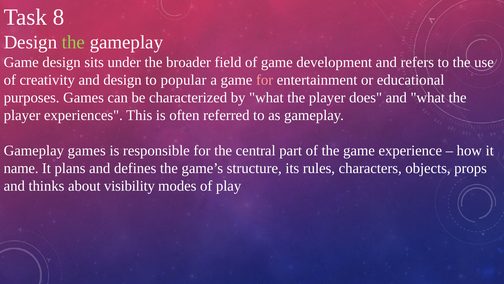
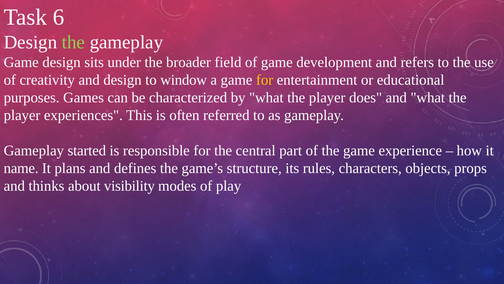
8: 8 -> 6
popular: popular -> window
for at (265, 80) colour: pink -> yellow
Gameplay games: games -> started
